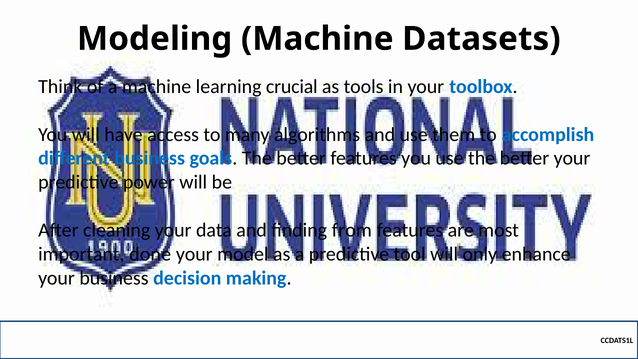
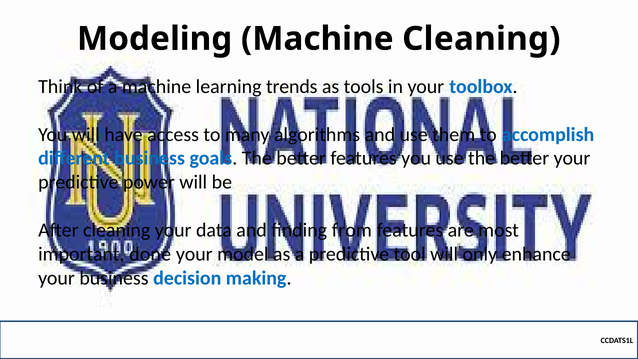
Machine Datasets: Datasets -> Cleaning
crucial: crucial -> trends
